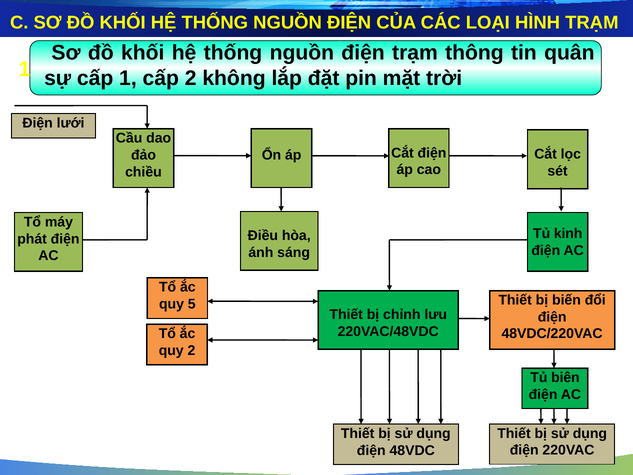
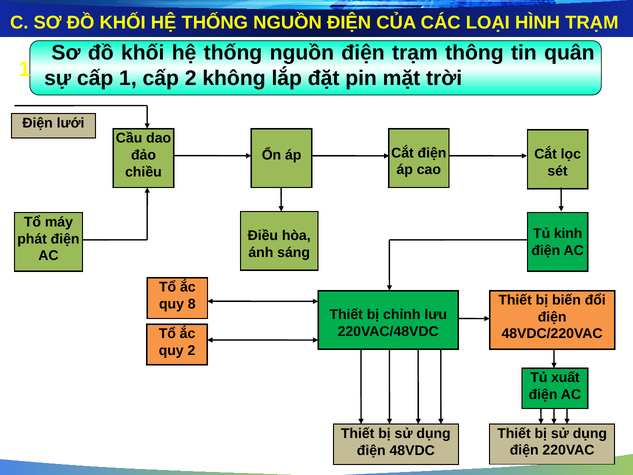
5: 5 -> 8
biên: biên -> xuất
